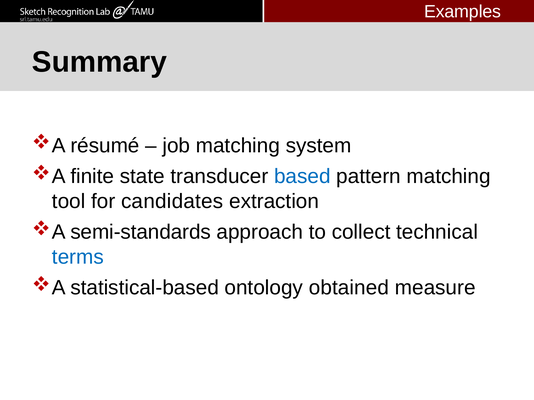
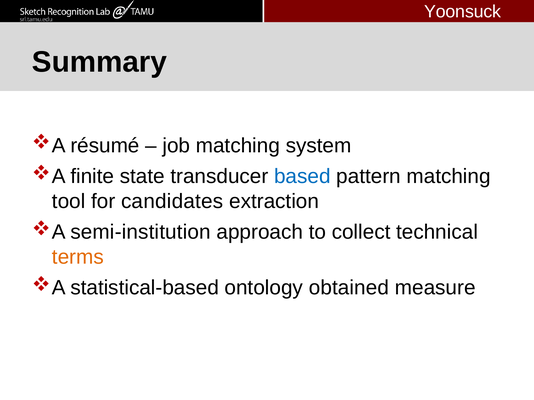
Examples: Examples -> Yoonsuck
semi-standards: semi-standards -> semi-institution
terms colour: blue -> orange
